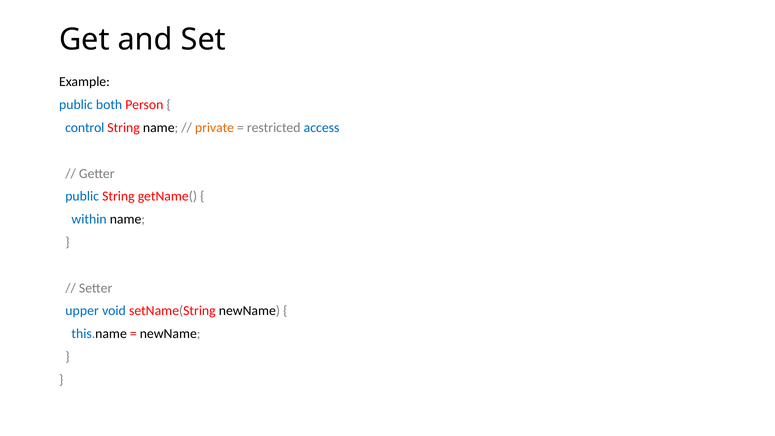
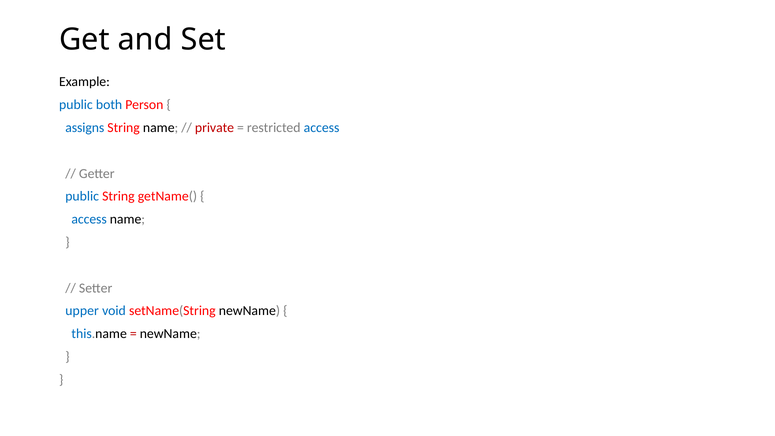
control: control -> assigns
private colour: orange -> red
within at (89, 219): within -> access
